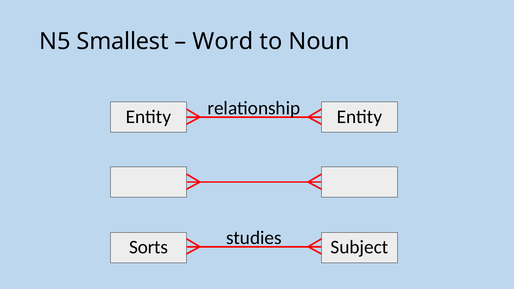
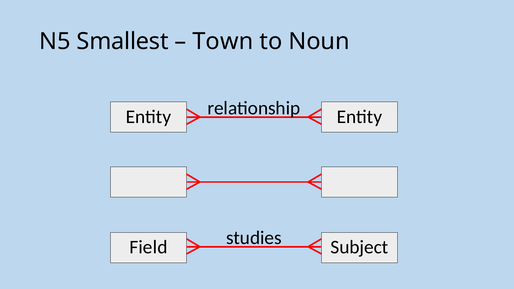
Word: Word -> Town
Sorts: Sorts -> Field
